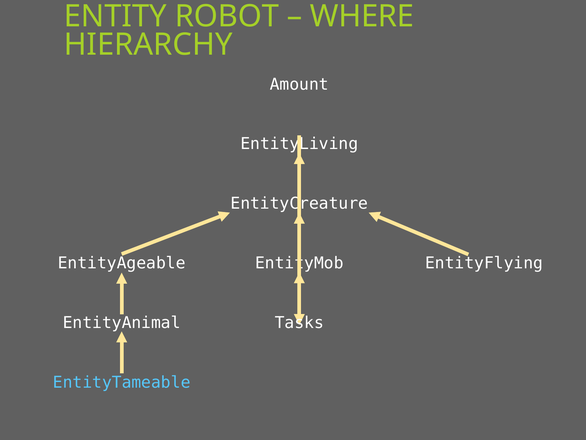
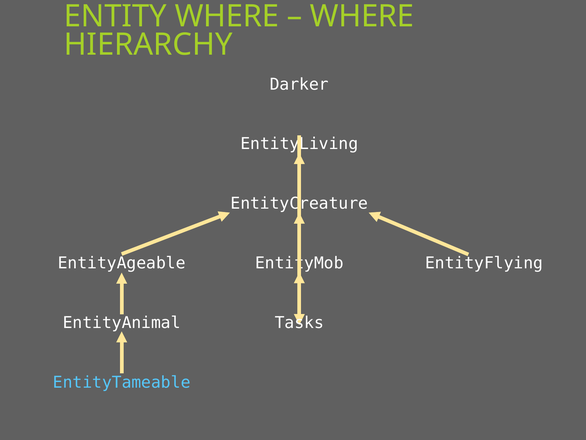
ENTITY ROBOT: ROBOT -> WHERE
Amount: Amount -> Darker
